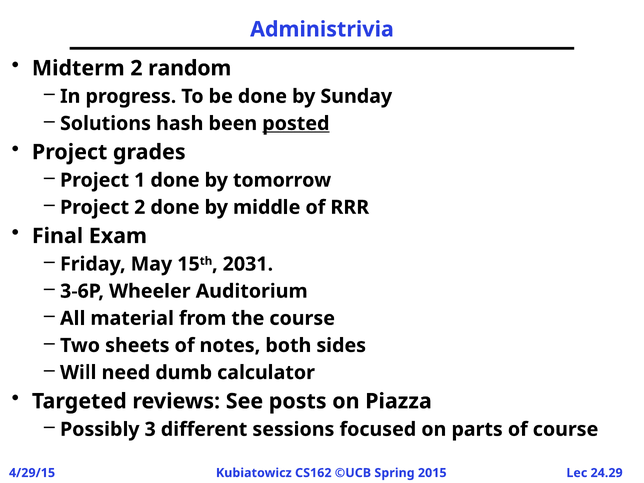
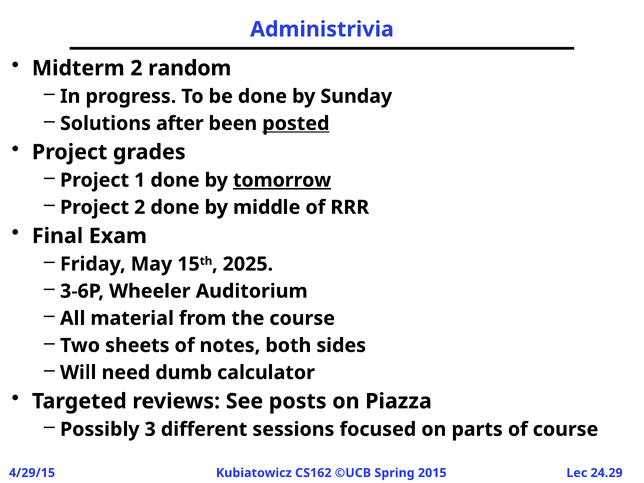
hash: hash -> after
tomorrow underline: none -> present
2031: 2031 -> 2025
